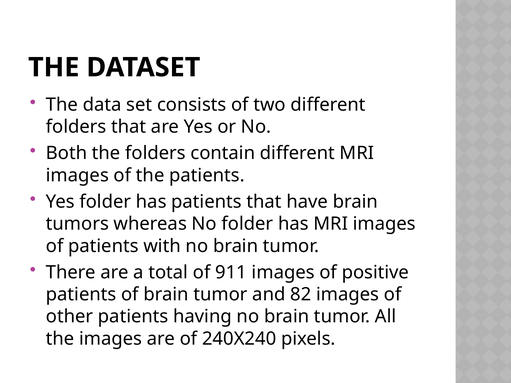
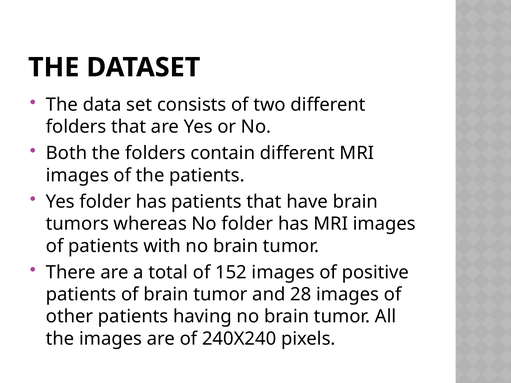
911: 911 -> 152
82: 82 -> 28
